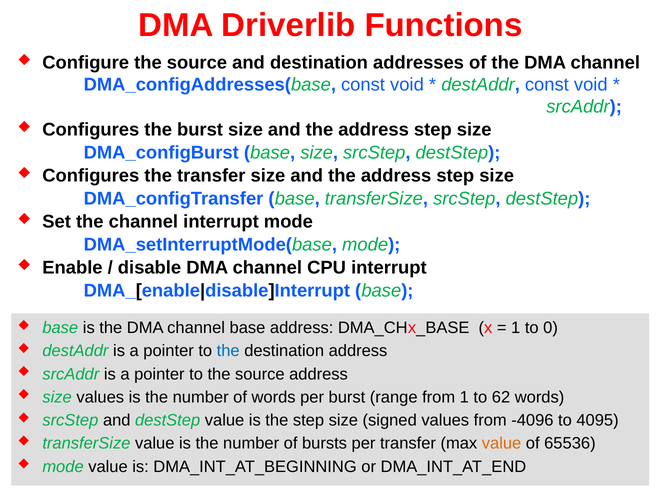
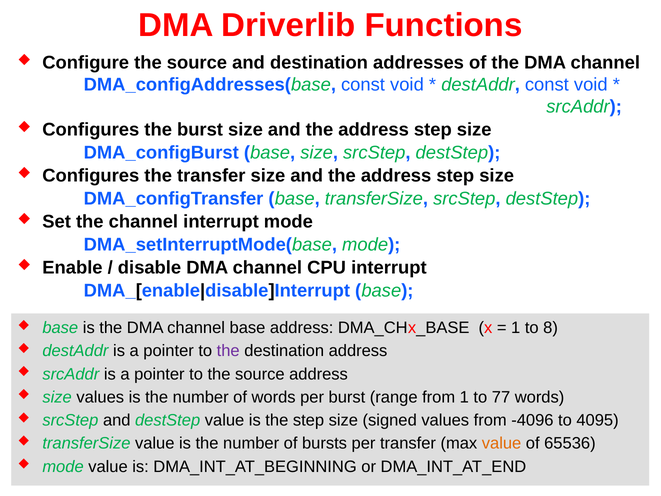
0: 0 -> 8
the at (228, 351) colour: blue -> purple
62: 62 -> 77
